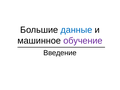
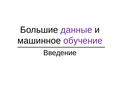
данные colour: blue -> purple
